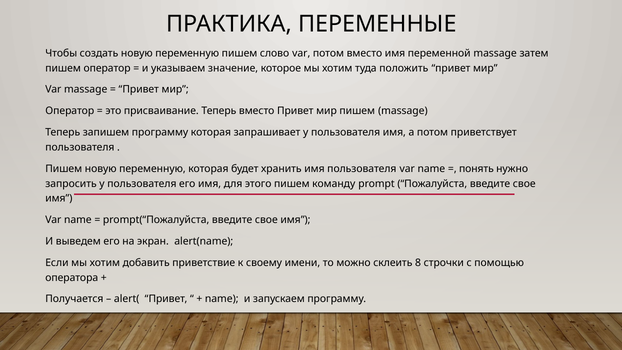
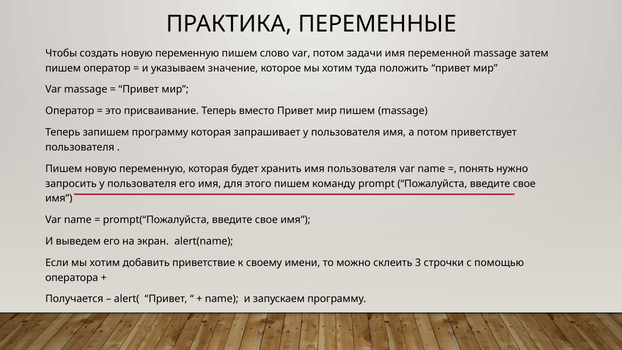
потом вместо: вместо -> задачи
8: 8 -> 3
